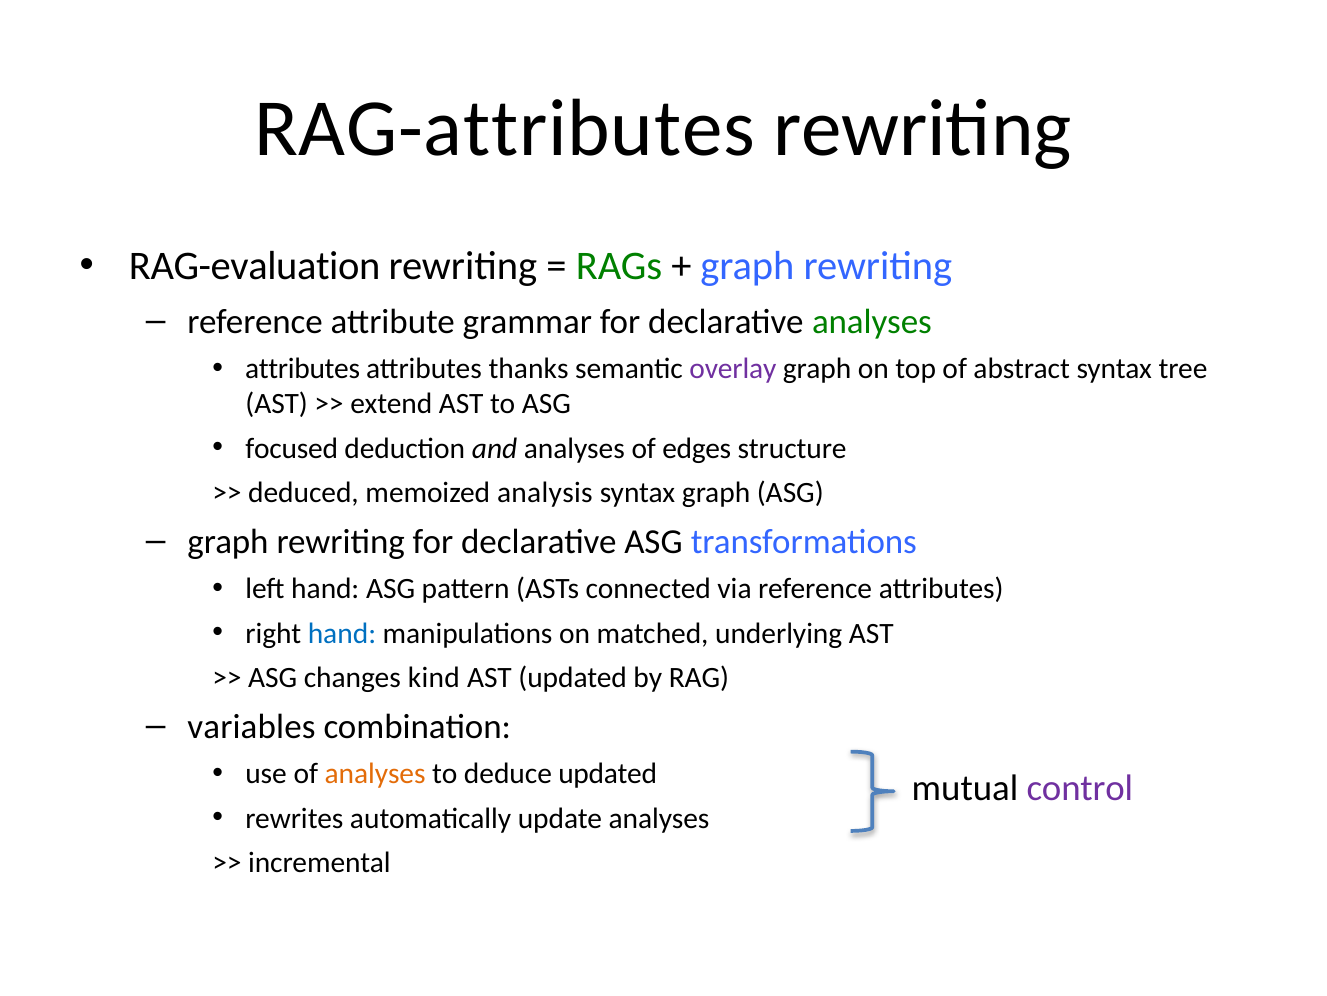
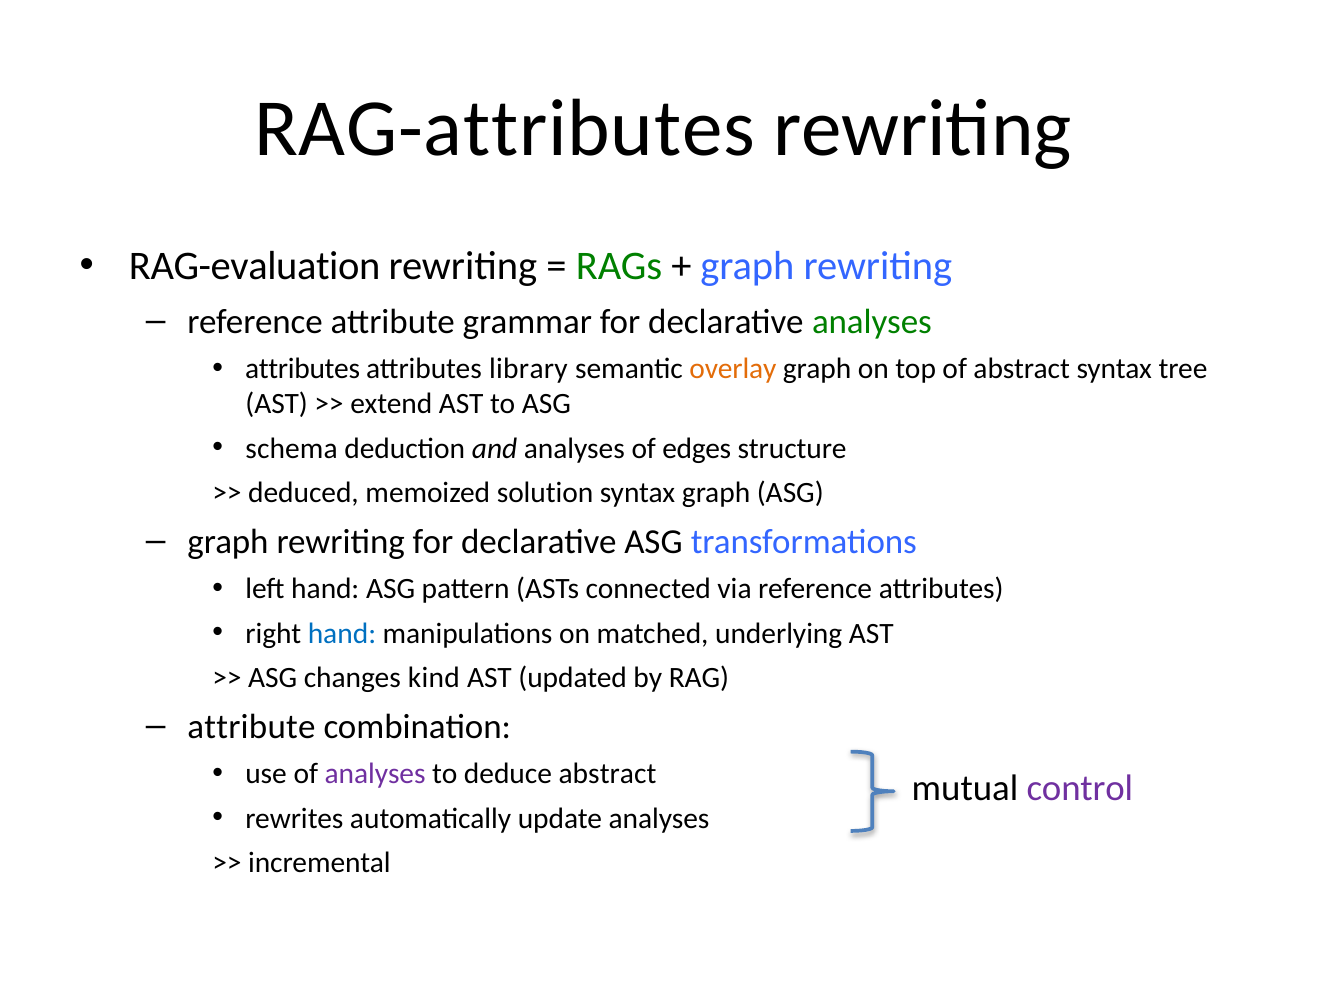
thanks: thanks -> library
overlay colour: purple -> orange
focused: focused -> schema
analysis: analysis -> solution
variables at (251, 727): variables -> attribute
analyses at (375, 774) colour: orange -> purple
deduce updated: updated -> abstract
